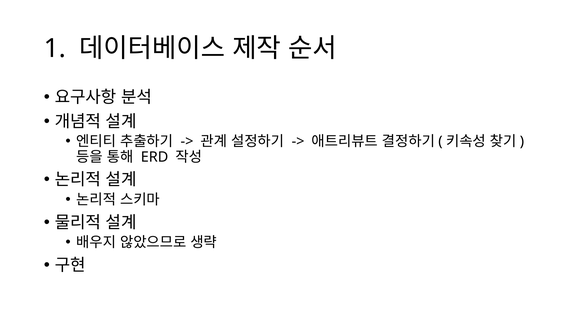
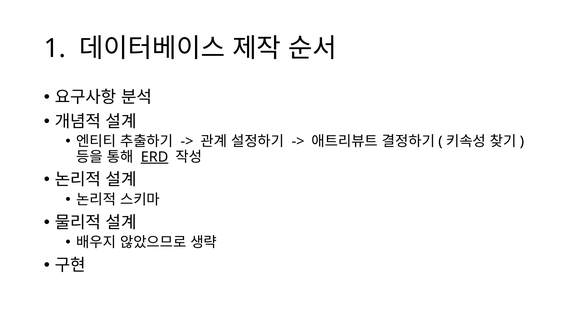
ERD underline: none -> present
